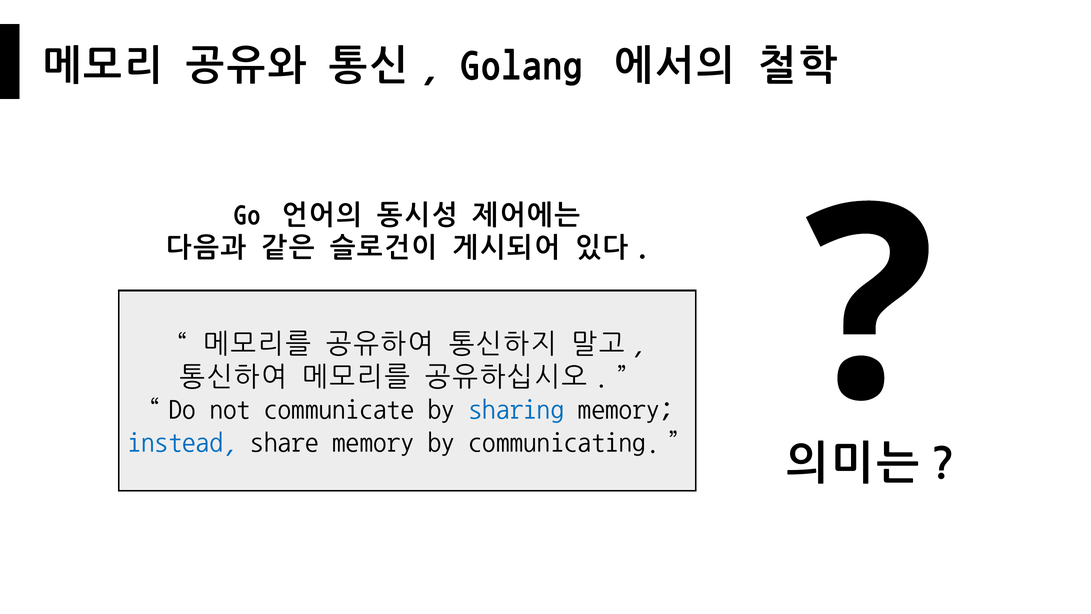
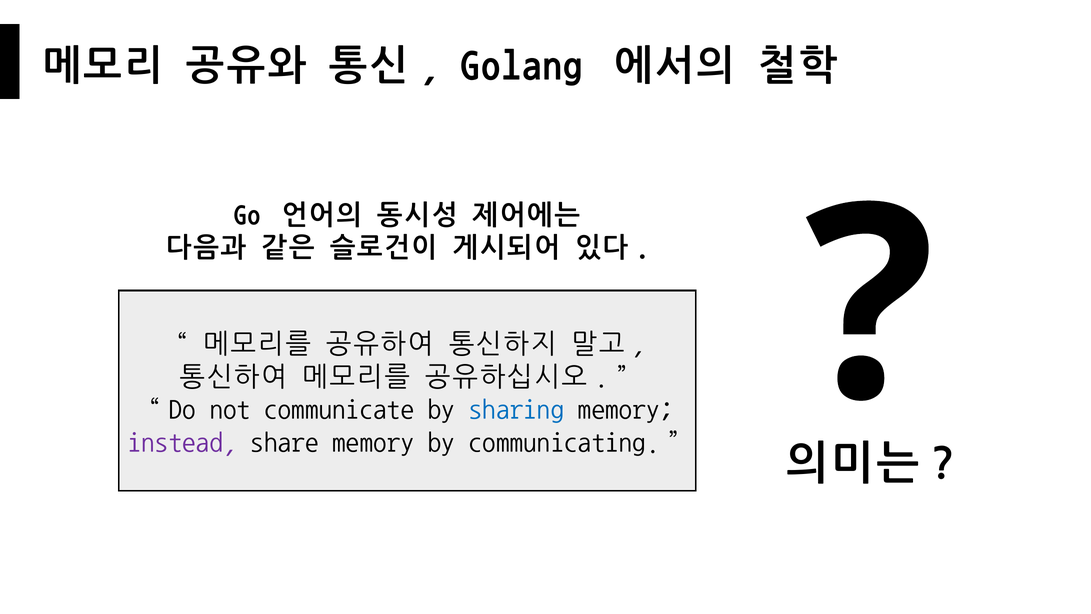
instead colour: blue -> purple
